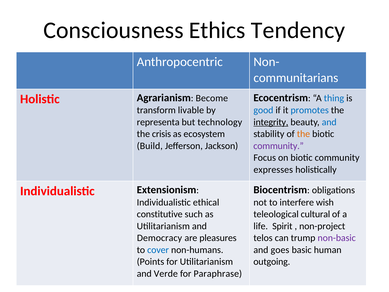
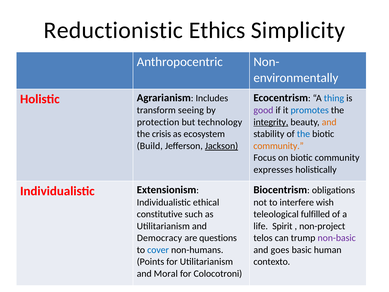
Consciousness: Consciousness -> Reductionistic
Tendency: Tendency -> Simplicity
communitarians: communitarians -> environmentally
Become: Become -> Includes
livable: livable -> seeing
good colour: blue -> purple
representa: representa -> protection
and at (329, 122) colour: blue -> orange
the at (303, 134) colour: orange -> blue
Jackson underline: none -> present
community at (279, 146) colour: purple -> orange
cultural: cultural -> fulfilled
pleasures: pleasures -> questions
outgoing: outgoing -> contexto
Verde: Verde -> Moral
Paraphrase: Paraphrase -> Colocotroni
